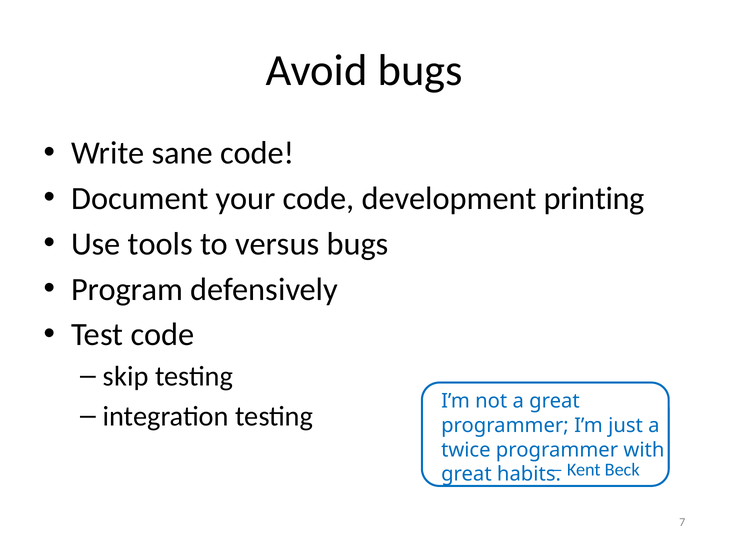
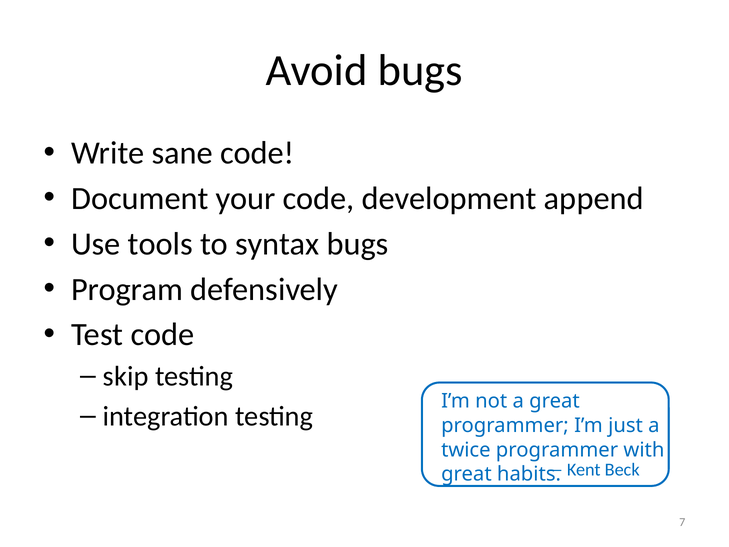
printing: printing -> append
versus: versus -> syntax
